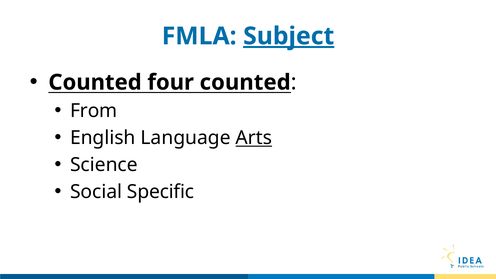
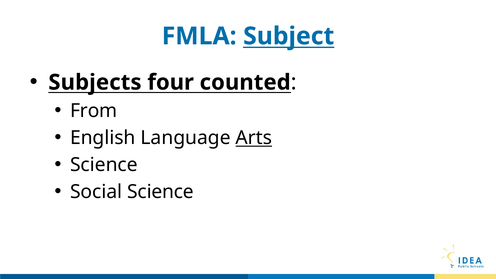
Subject underline: present -> none
Counted at (95, 82): Counted -> Subjects
Social Specific: Specific -> Science
